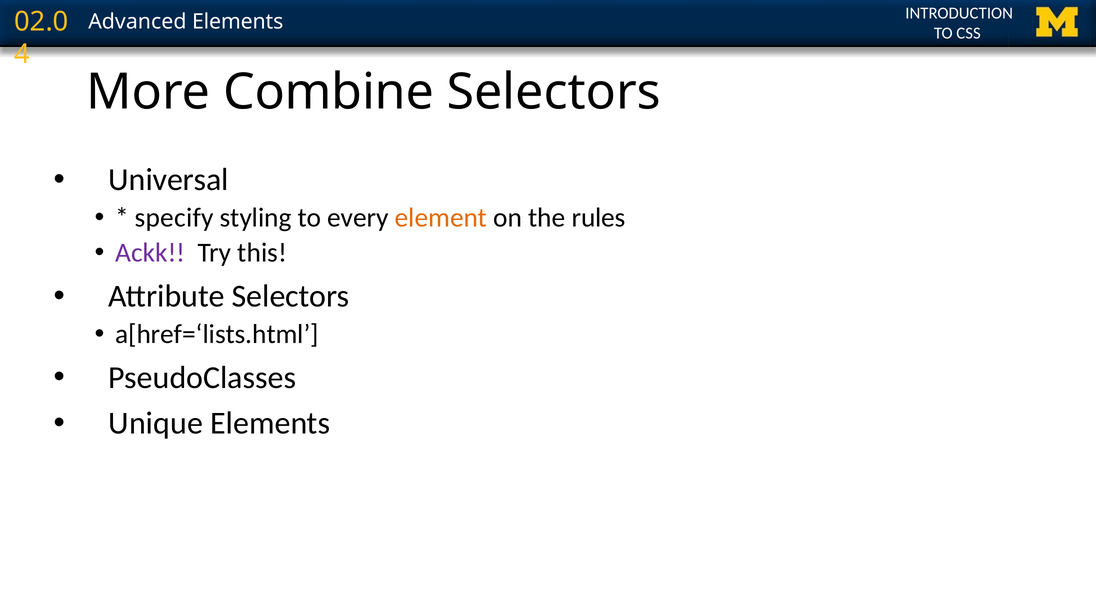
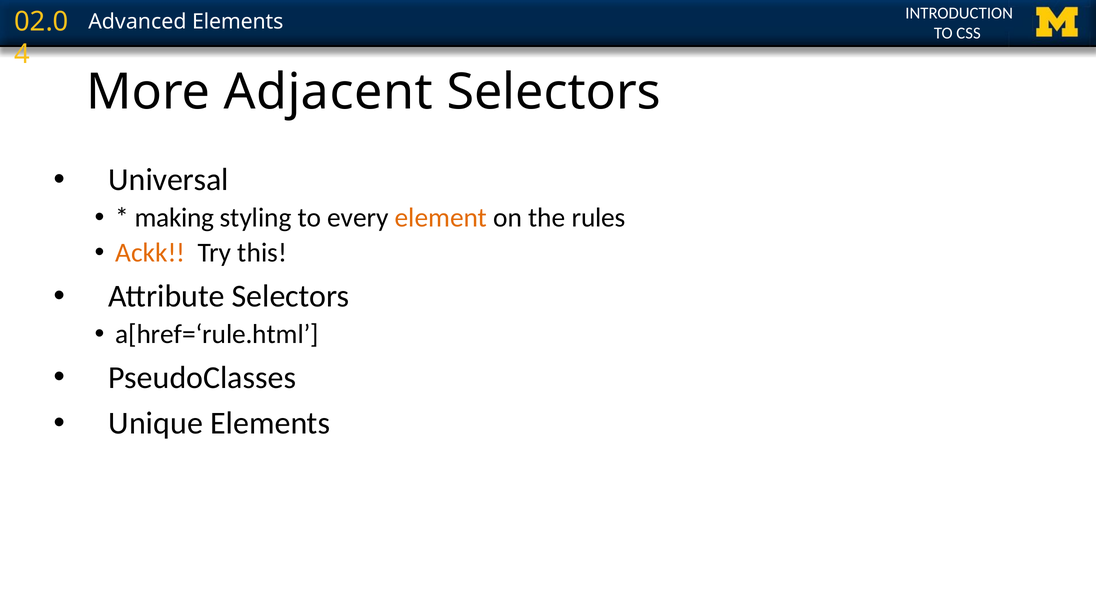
Combine: Combine -> Adjacent
specify: specify -> making
Ackk colour: purple -> orange
a[href=‘lists.html: a[href=‘lists.html -> a[href=‘rule.html
